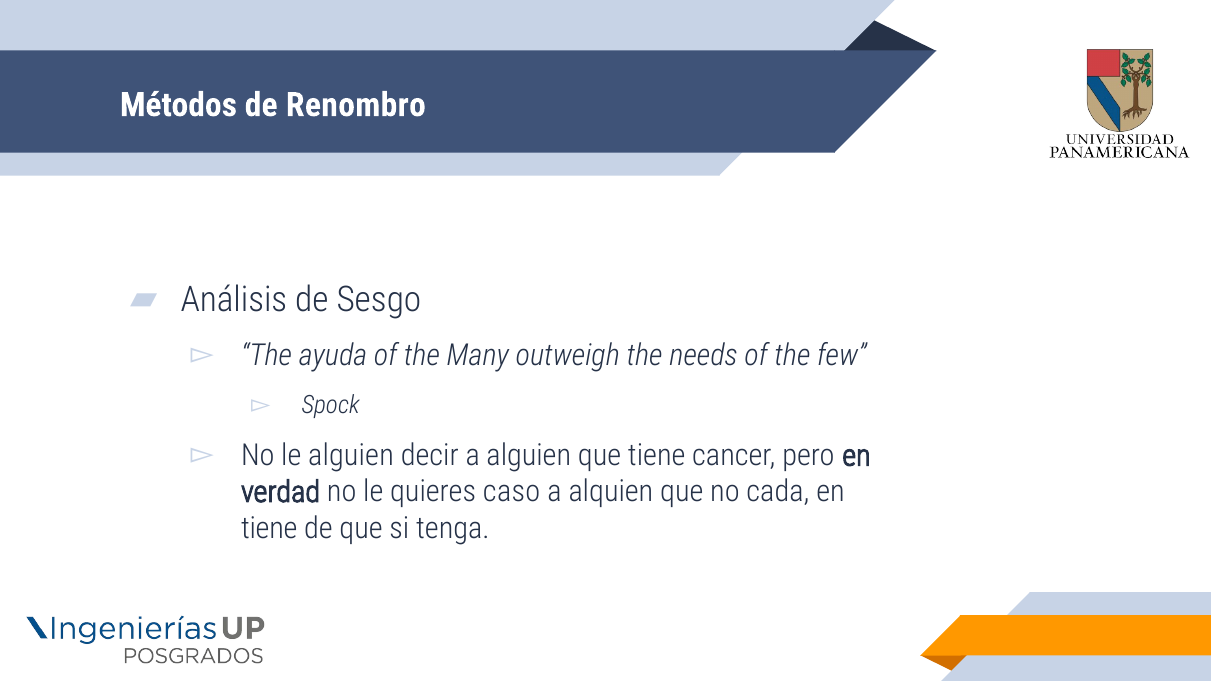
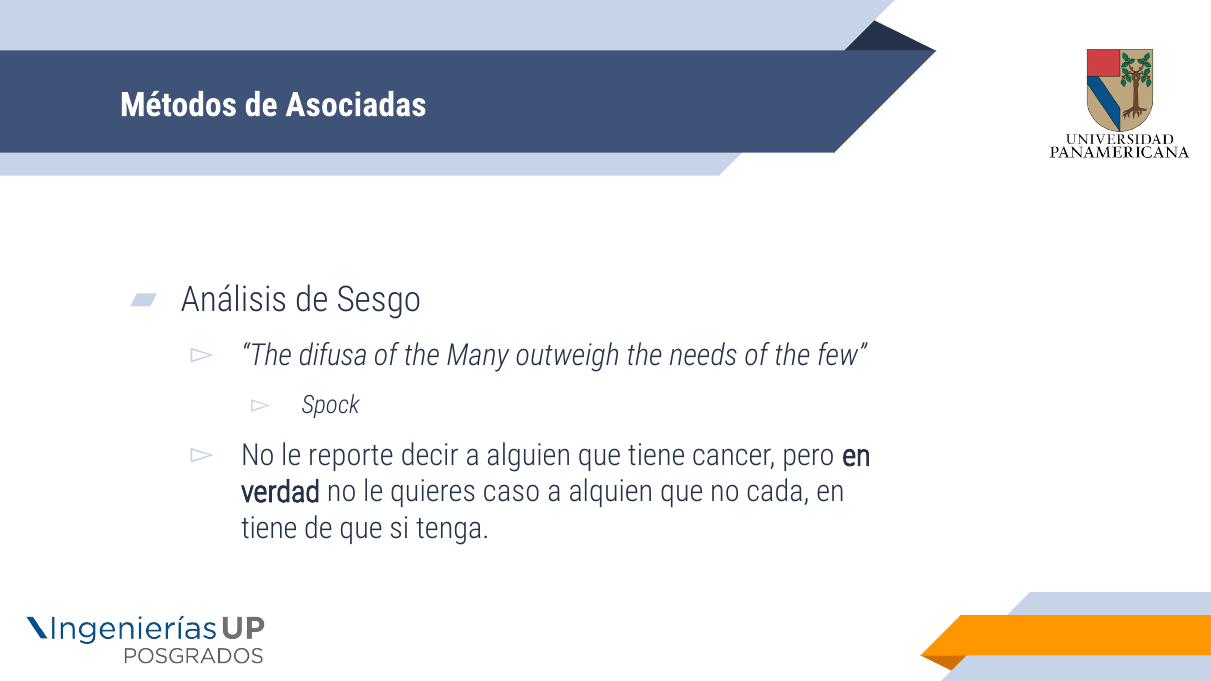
Renombro: Renombro -> Asociadas
ayuda: ayuda -> difusa
le alguien: alguien -> reporte
